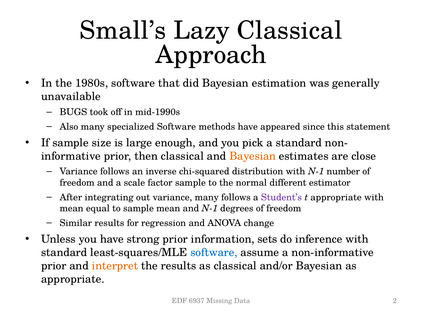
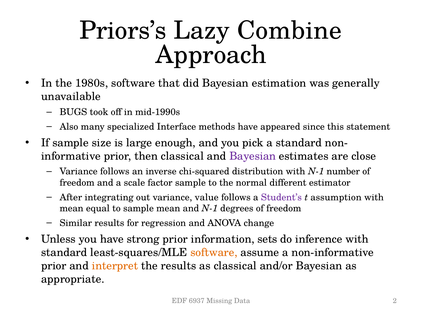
Small’s: Small’s -> Priors’s
Lazy Classical: Classical -> Combine
specialized Software: Software -> Interface
Bayesian at (253, 156) colour: orange -> purple
variance many: many -> value
t appropriate: appropriate -> assumption
software at (214, 253) colour: blue -> orange
